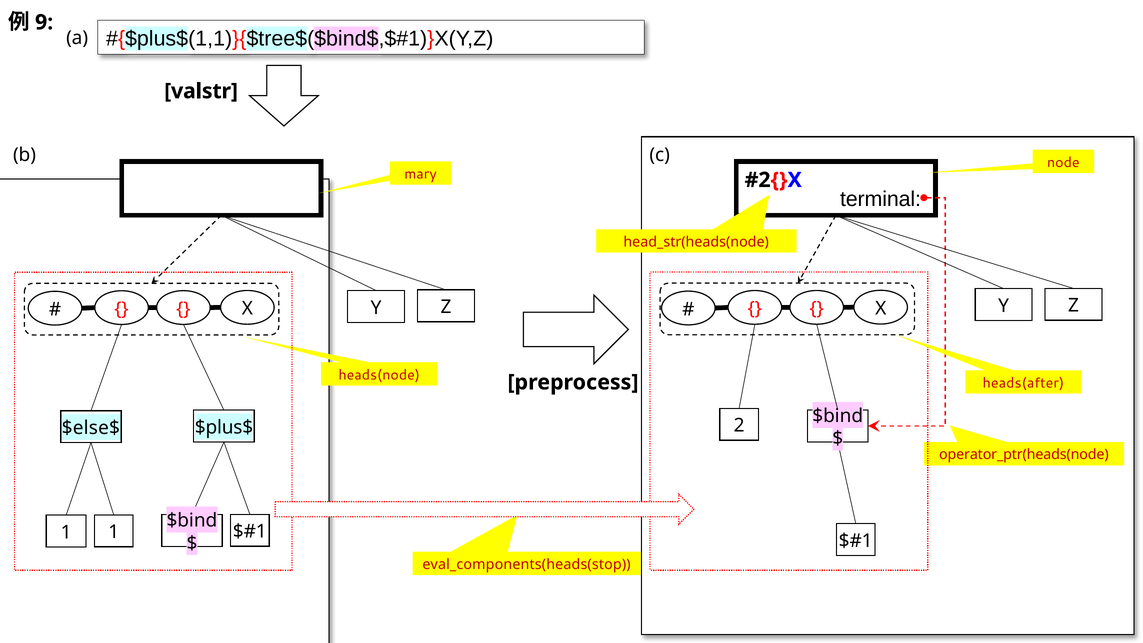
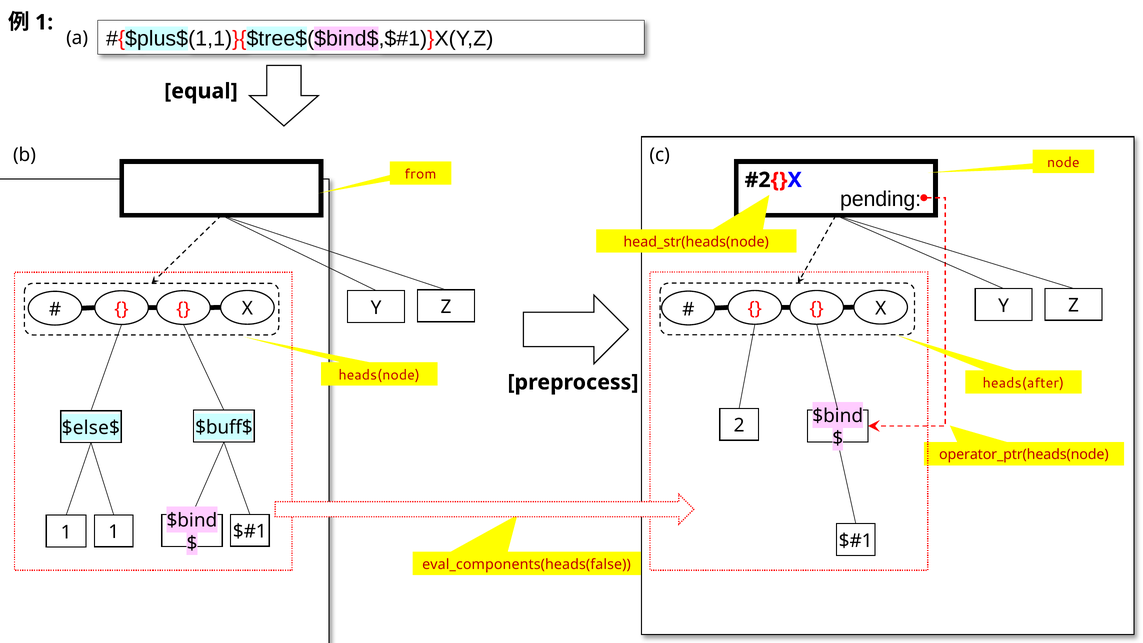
9 at (44, 22): 9 -> 1
valstr: valstr -> equal
mary: mary -> from
terminal: terminal -> pending
$plus$: $plus$ -> $buff$
eval_components(heads(stop: eval_components(heads(stop -> eval_components(heads(false
